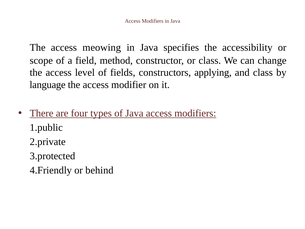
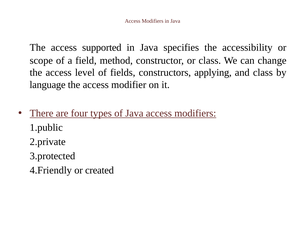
meowing: meowing -> supported
behind: behind -> created
